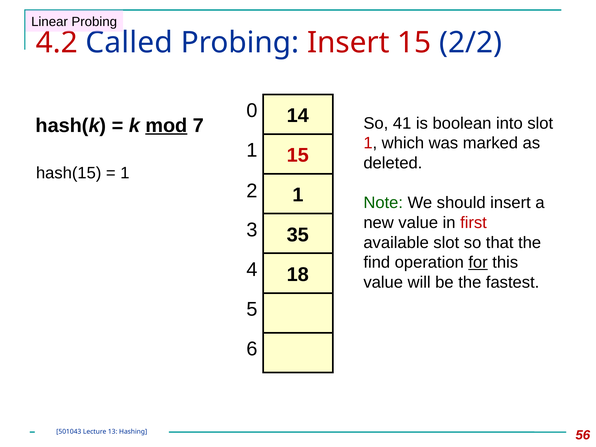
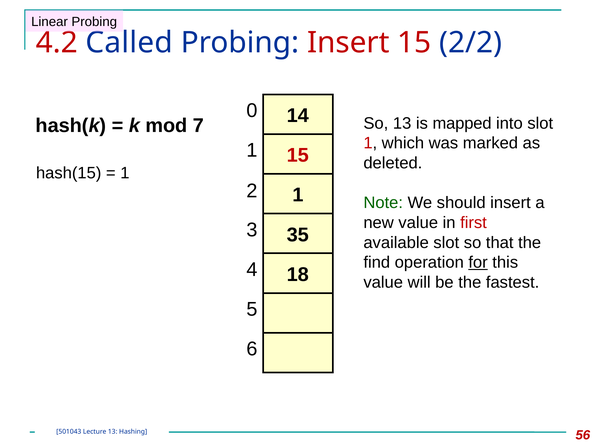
So 41: 41 -> 13
boolean: boolean -> mapped
mod underline: present -> none
